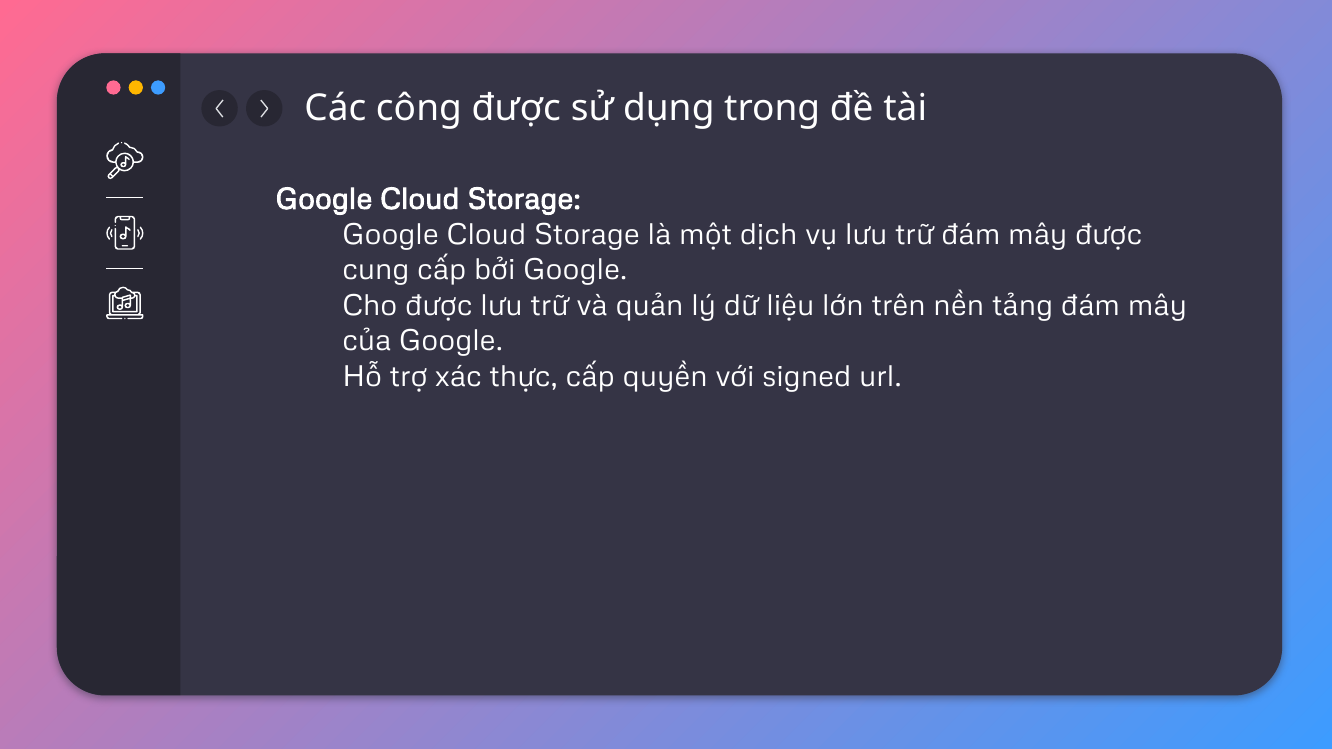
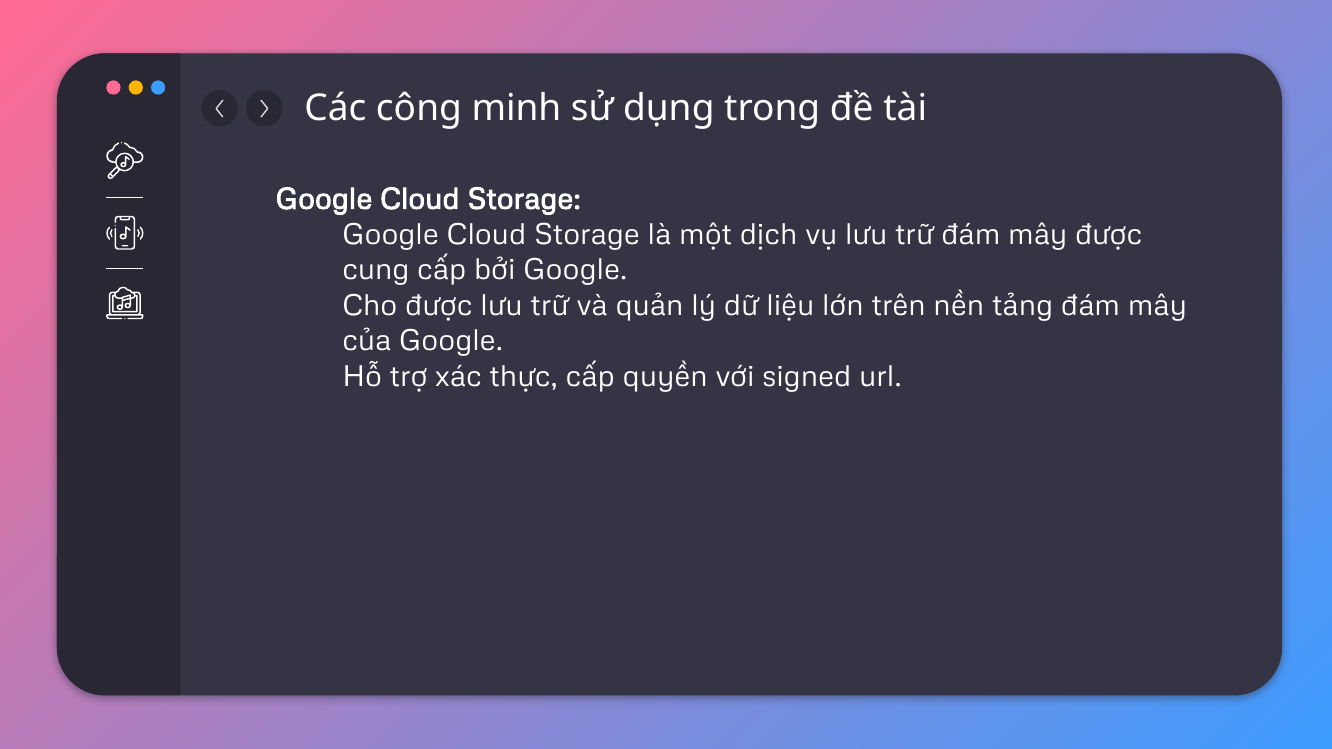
công được: được -> minh
